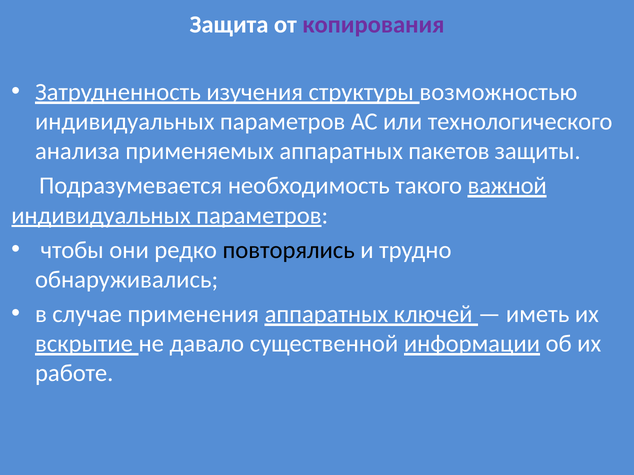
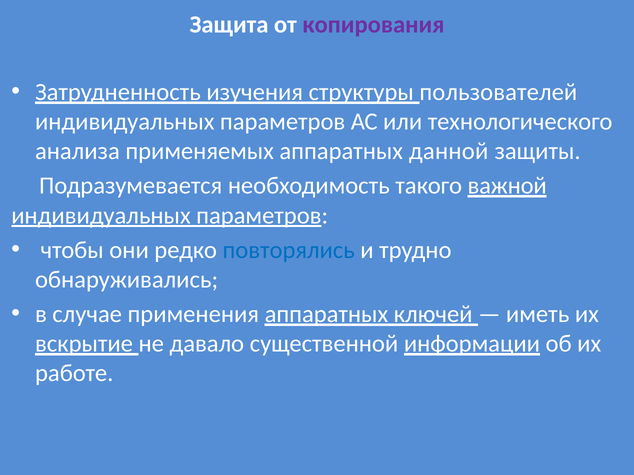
возможностью: возможностью -> пользователей
пакетов: пакетов -> данной
повторялись colour: black -> blue
